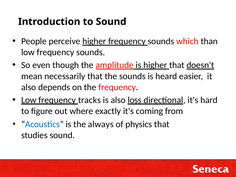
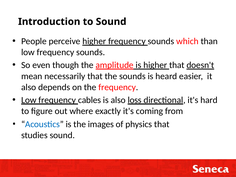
tracks: tracks -> cables
always: always -> images
